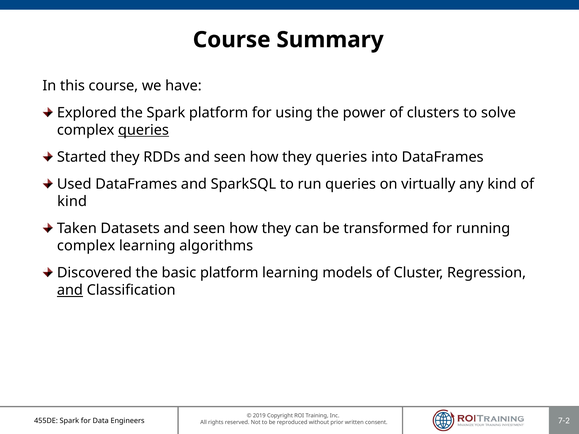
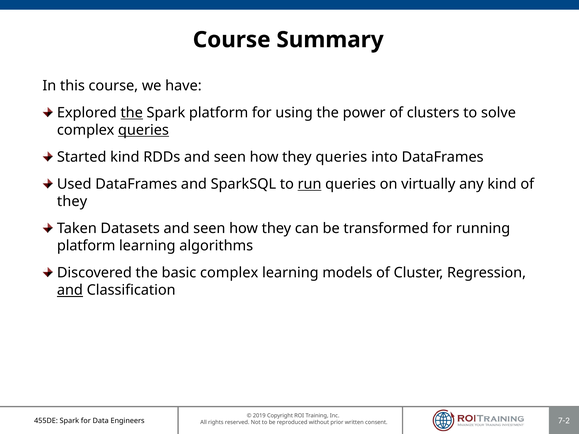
the at (132, 113) underline: none -> present
Started they: they -> kind
run underline: none -> present
kind at (72, 202): kind -> they
complex at (86, 246): complex -> platform
basic platform: platform -> complex
